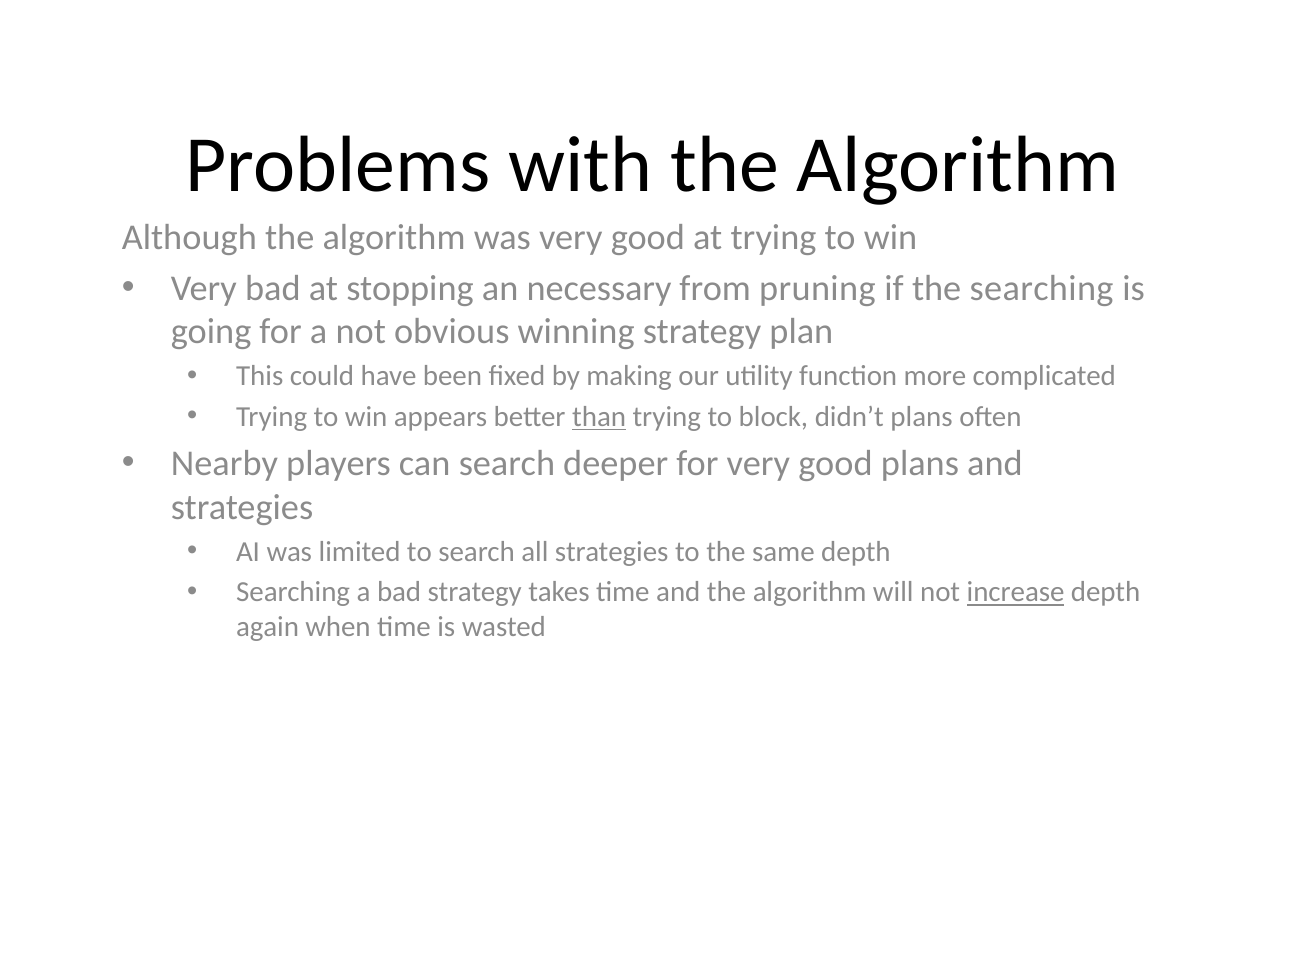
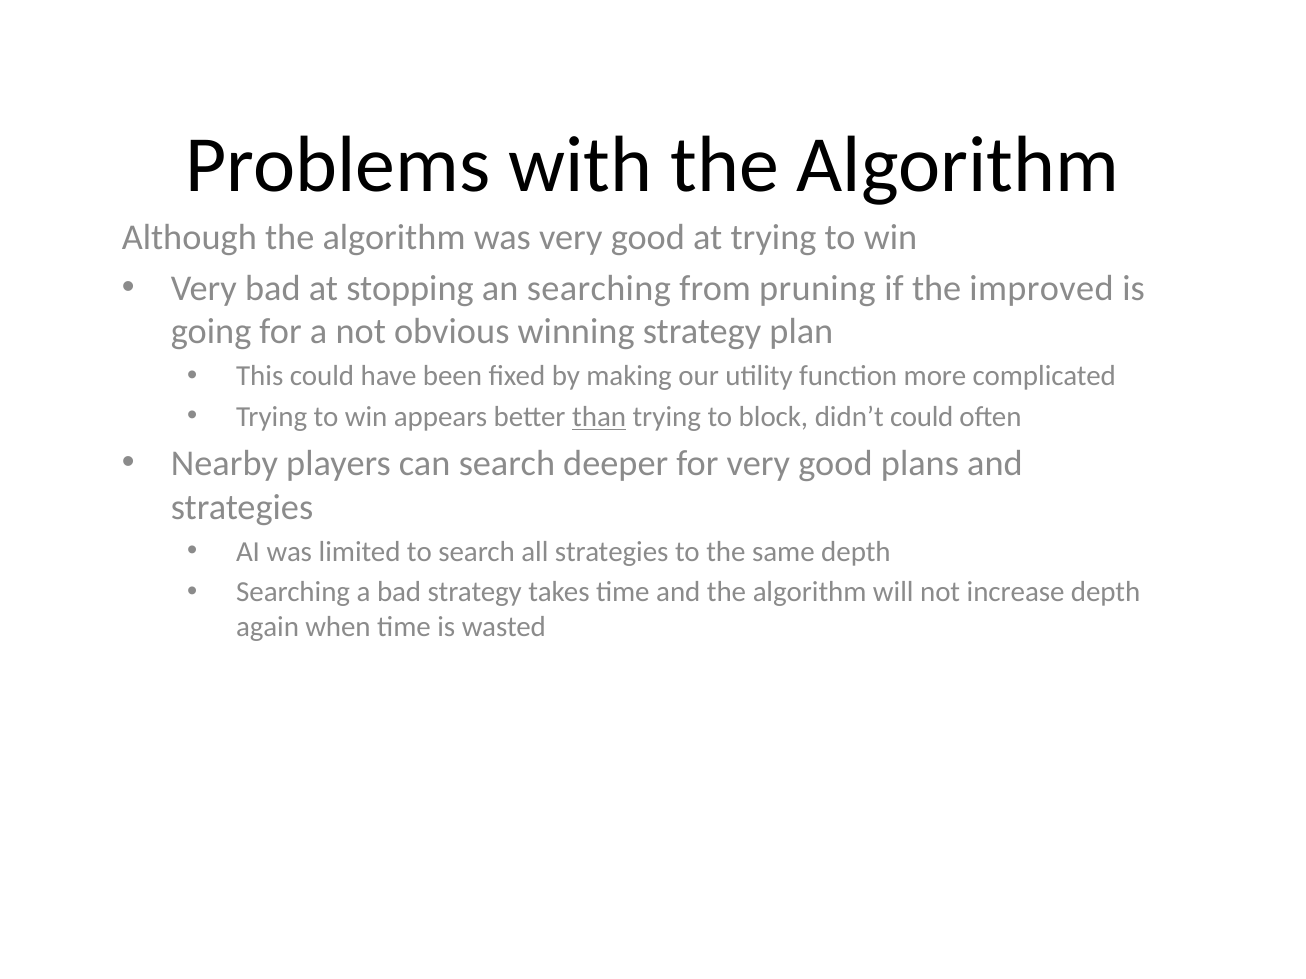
an necessary: necessary -> searching
the searching: searching -> improved
didn’t plans: plans -> could
increase underline: present -> none
